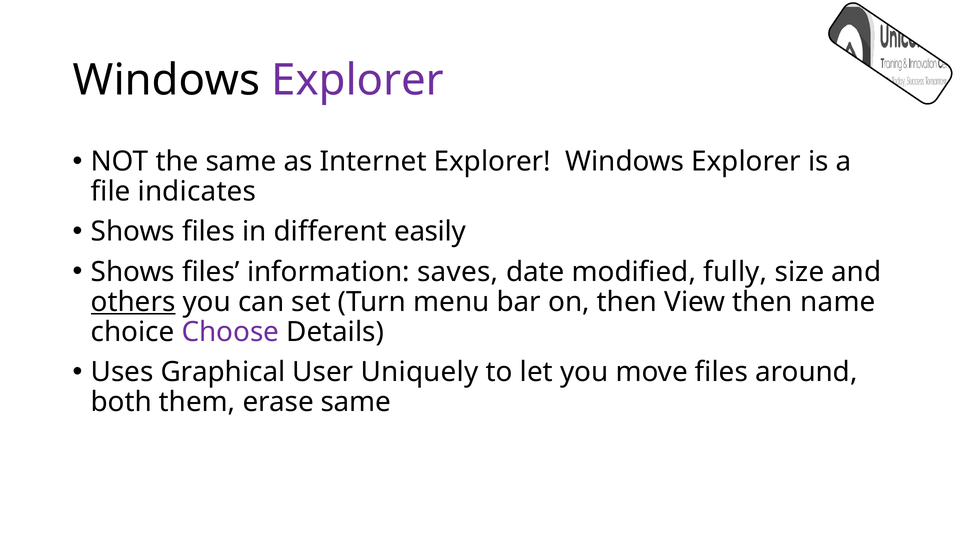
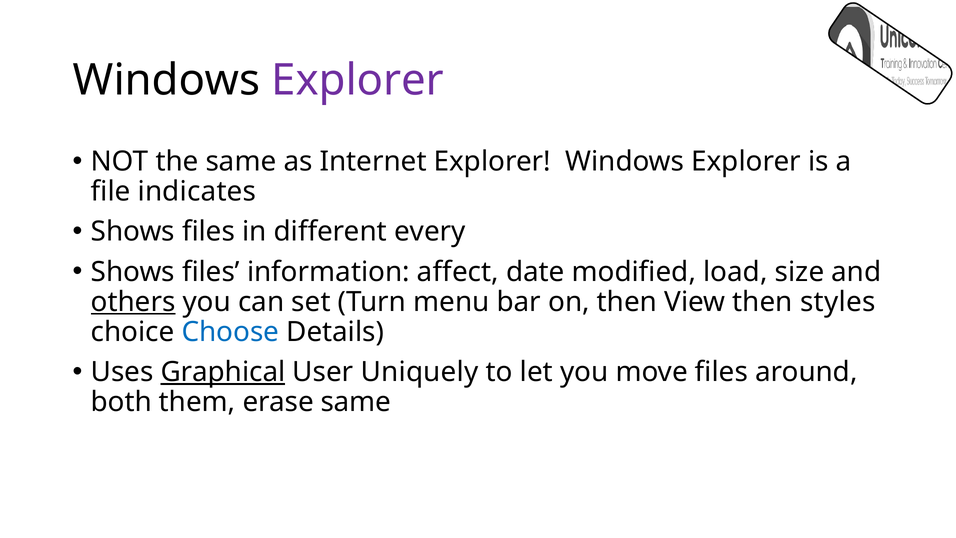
easily: easily -> every
saves: saves -> affect
fully: fully -> load
name: name -> styles
Choose colour: purple -> blue
Graphical underline: none -> present
